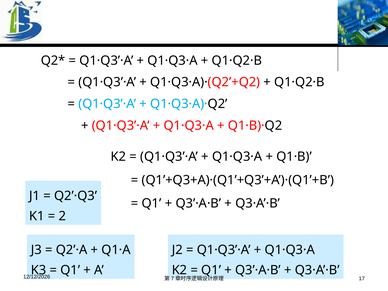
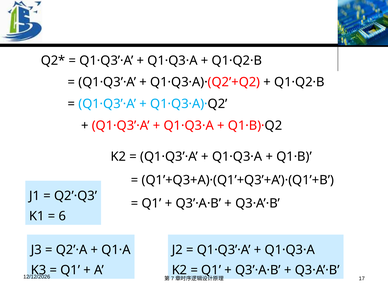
2: 2 -> 6
